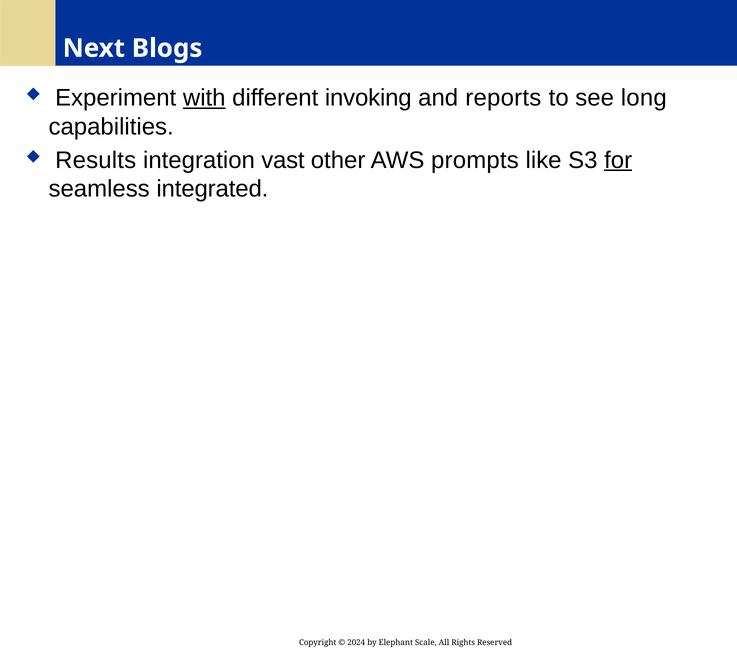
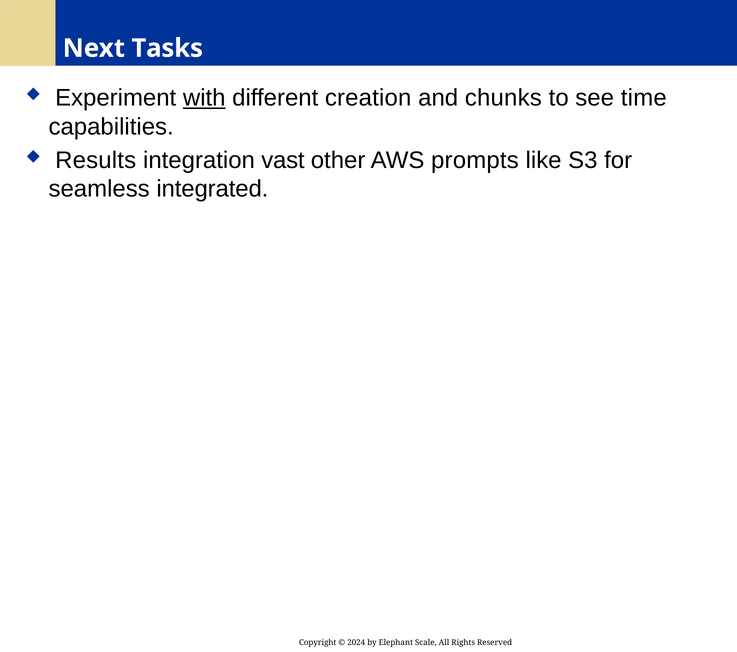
Blogs: Blogs -> Tasks
invoking: invoking -> creation
reports: reports -> chunks
long: long -> time
for underline: present -> none
